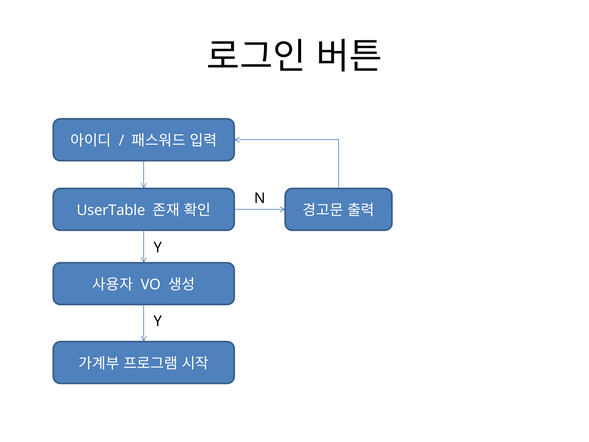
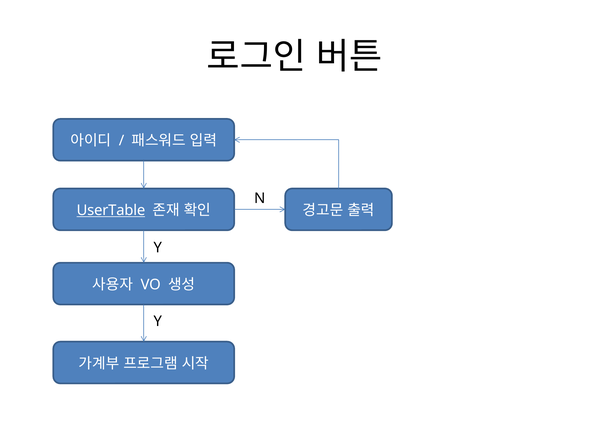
UserTable underline: none -> present
